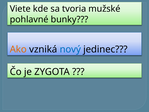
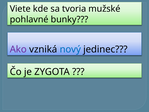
Ako colour: orange -> purple
